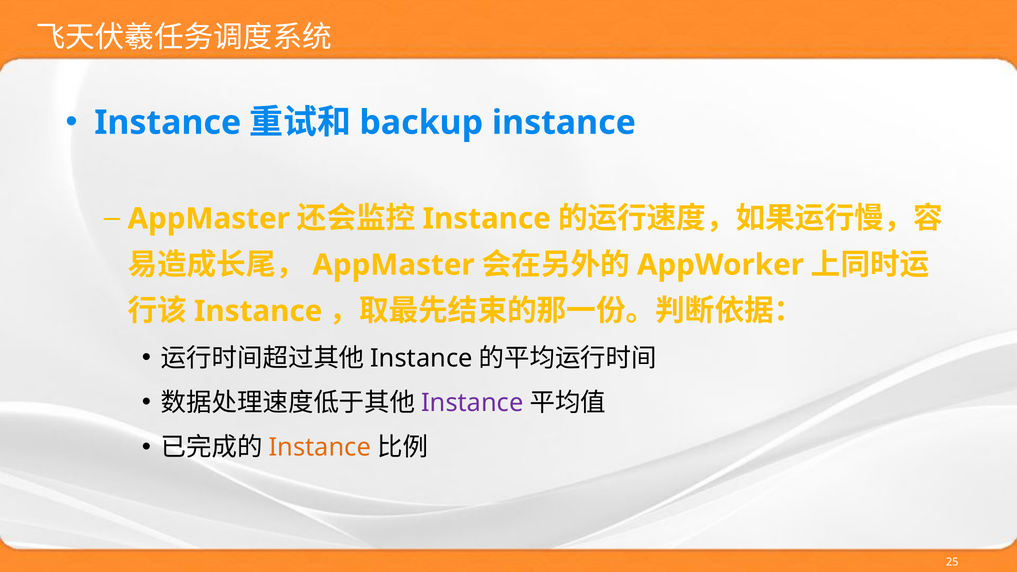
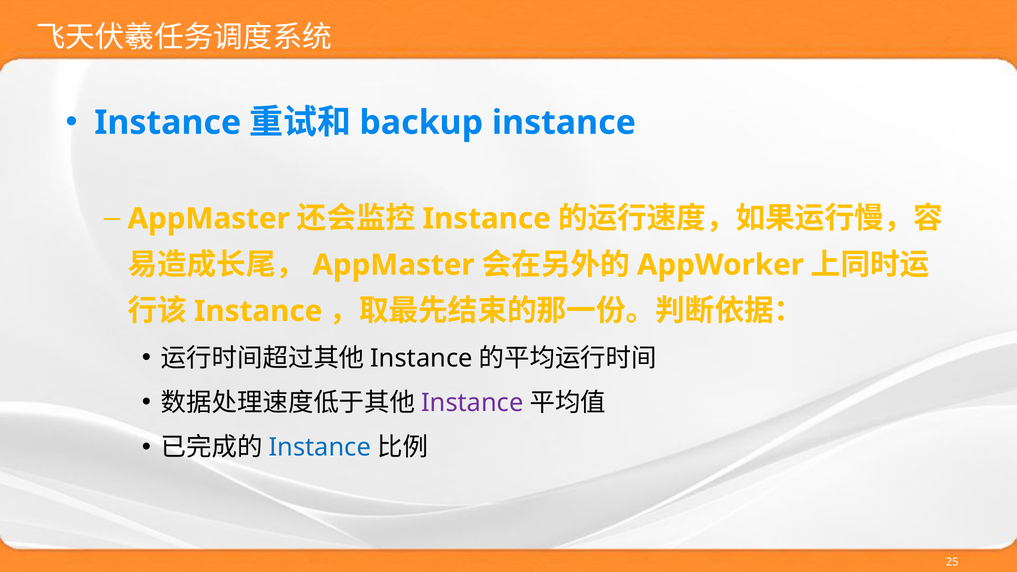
Instance at (320, 448) colour: orange -> blue
